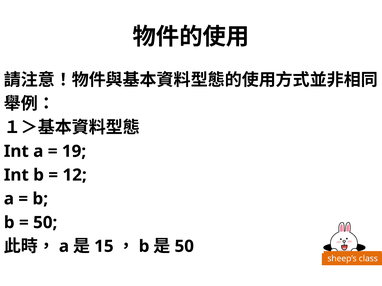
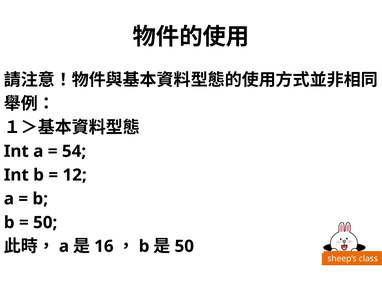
19: 19 -> 54
15: 15 -> 16
